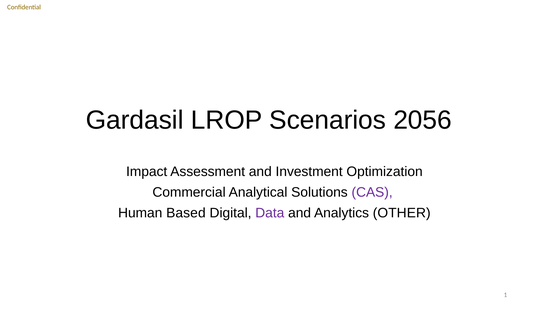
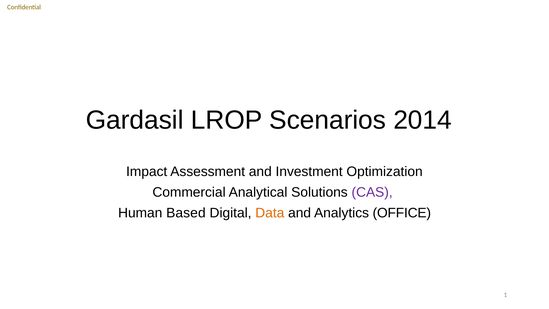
2056: 2056 -> 2014
Data colour: purple -> orange
OTHER: OTHER -> OFFICE
